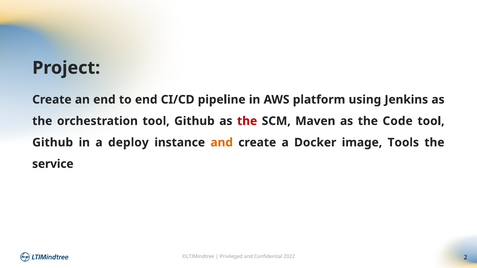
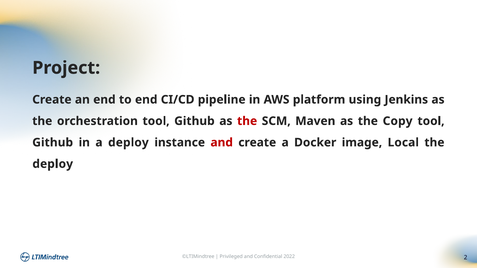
Code: Code -> Copy
and at (222, 143) colour: orange -> red
Tools: Tools -> Local
service at (53, 164): service -> deploy
